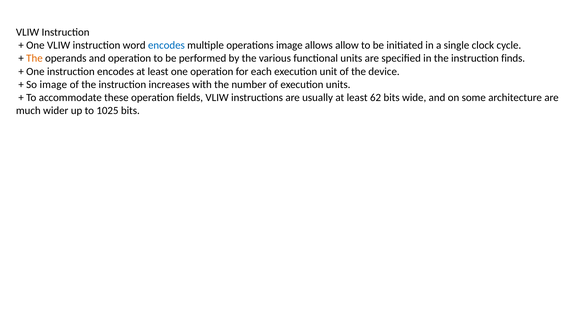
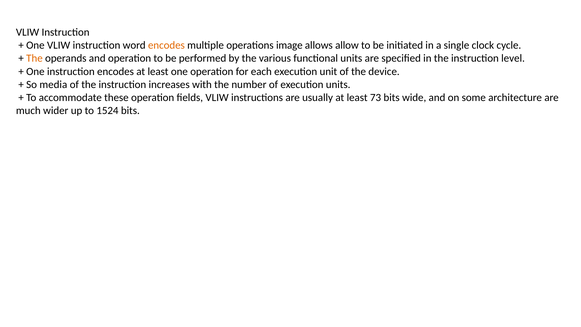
encodes at (166, 45) colour: blue -> orange
finds: finds -> level
So image: image -> media
62: 62 -> 73
1025: 1025 -> 1524
